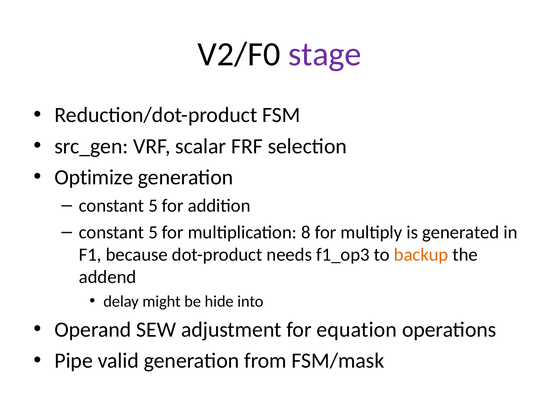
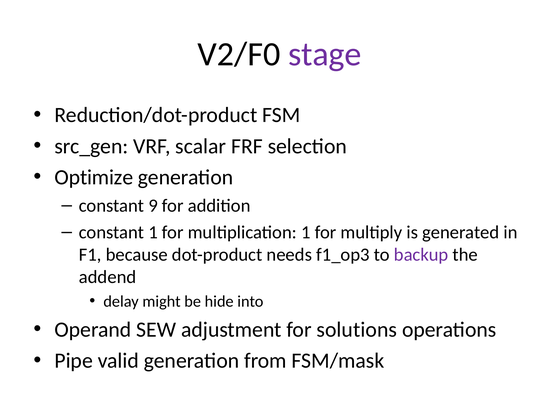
5 at (153, 206): 5 -> 9
5 at (153, 232): 5 -> 1
multiplication 8: 8 -> 1
backup colour: orange -> purple
equation: equation -> solutions
